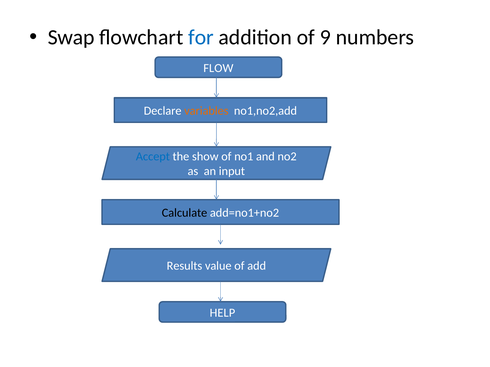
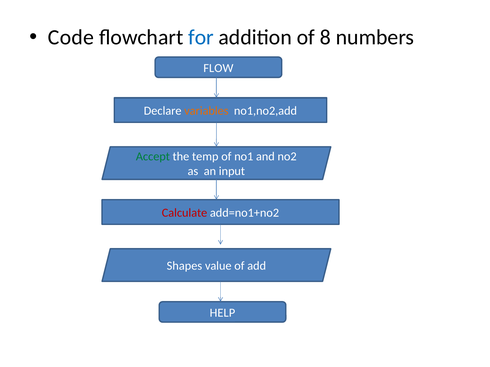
Swap: Swap -> Code
9: 9 -> 8
Accept colour: blue -> green
show: show -> temp
Calculate colour: black -> red
Results: Results -> Shapes
